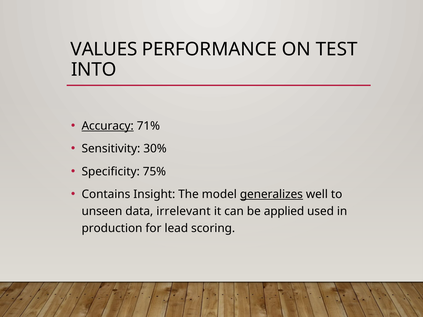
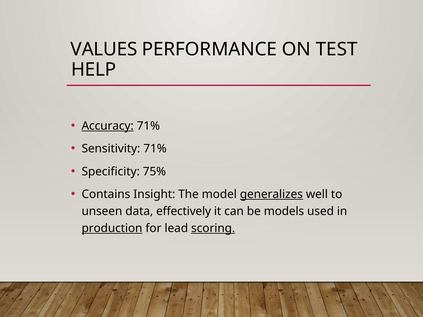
INTO: INTO -> HELP
Sensitivity 30%: 30% -> 71%
irrelevant: irrelevant -> effectively
applied: applied -> models
production underline: none -> present
scoring underline: none -> present
